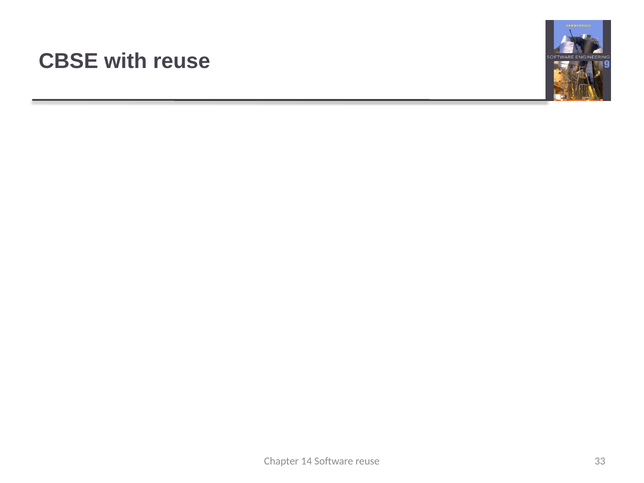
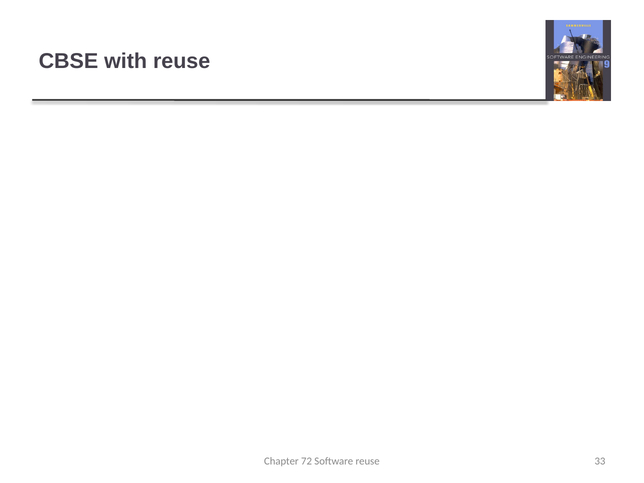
14: 14 -> 72
